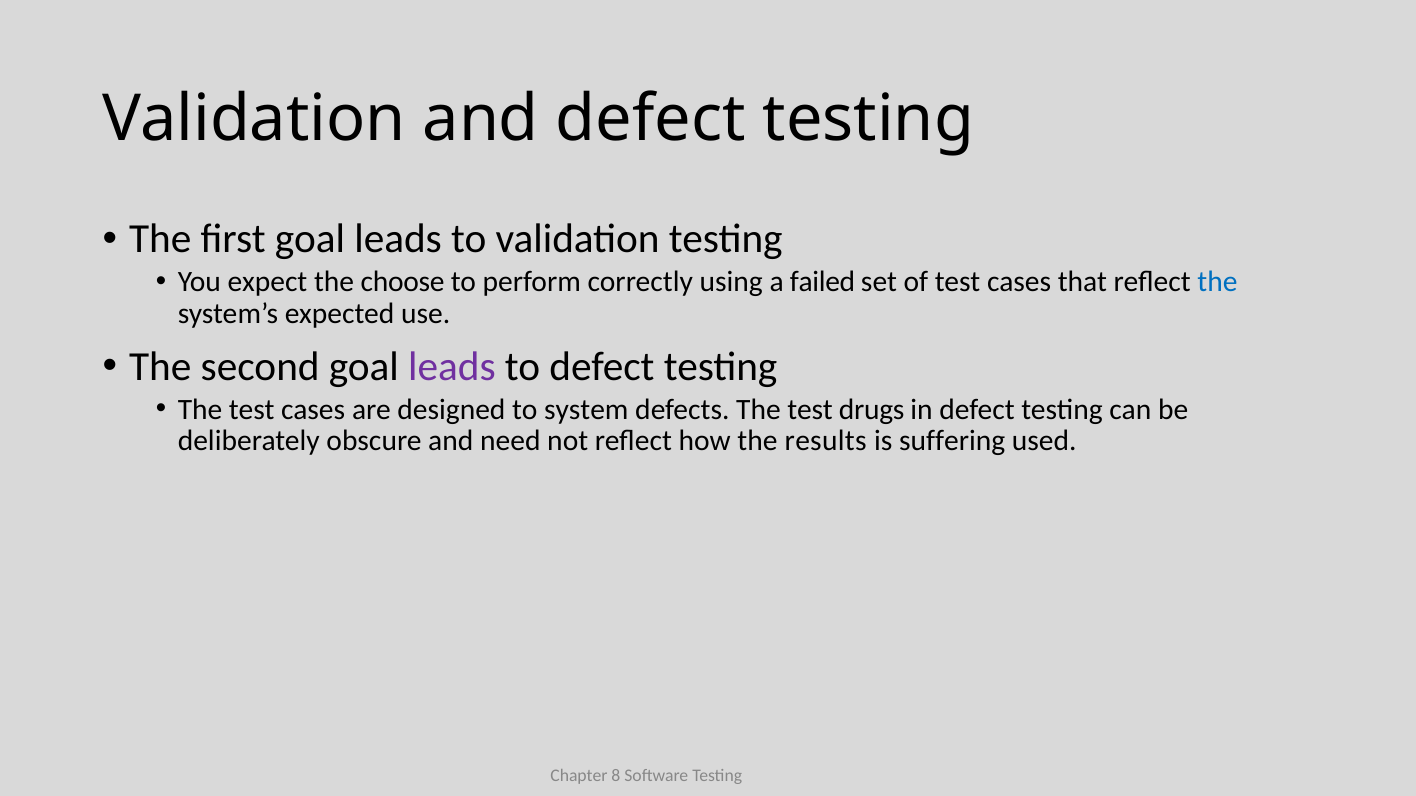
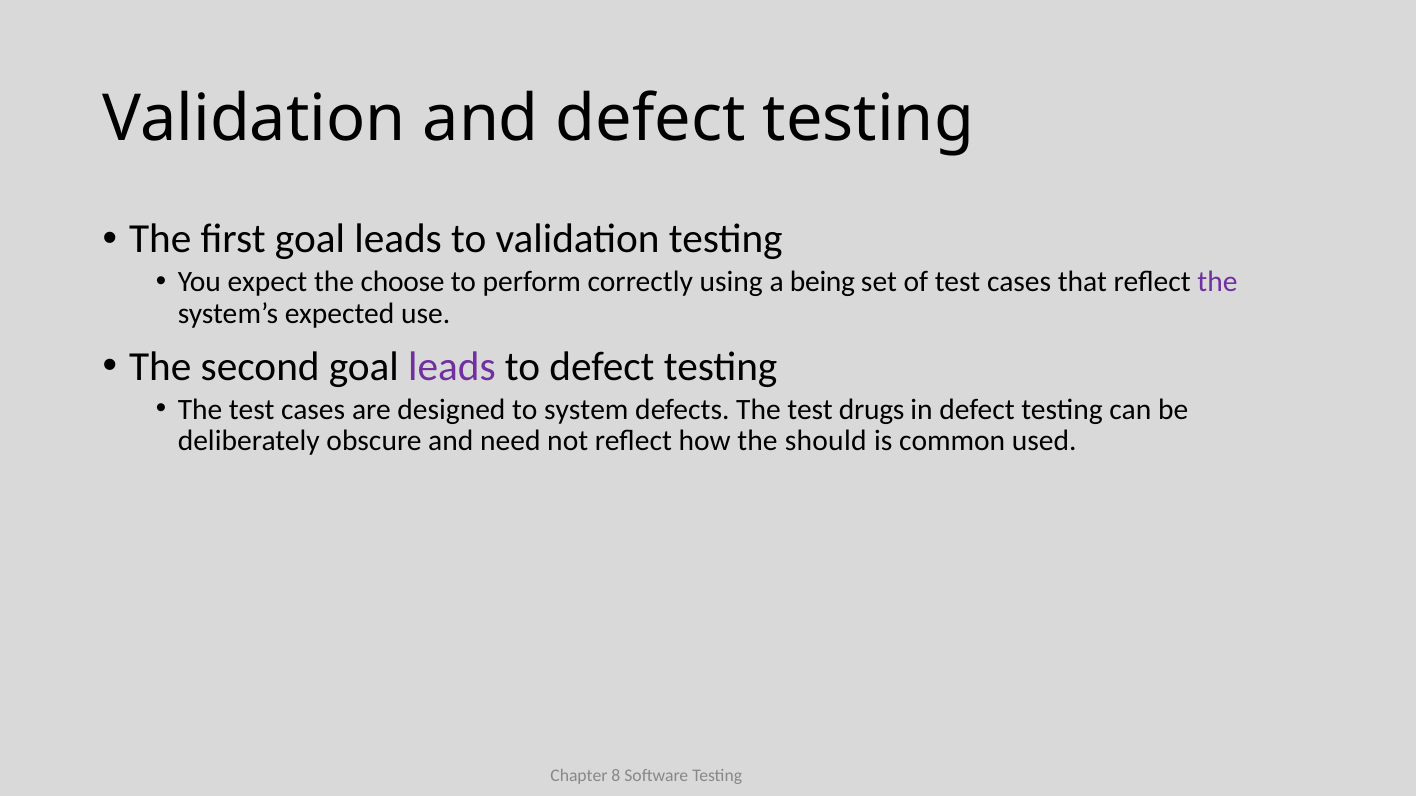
failed: failed -> being
the at (1217, 282) colour: blue -> purple
results: results -> should
suffering: suffering -> common
